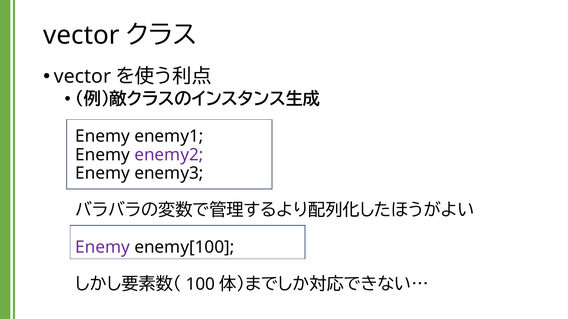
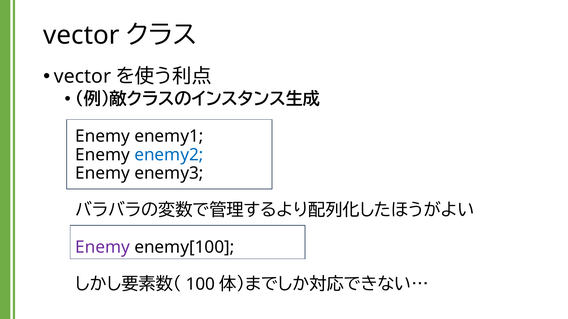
enemy2 colour: purple -> blue
